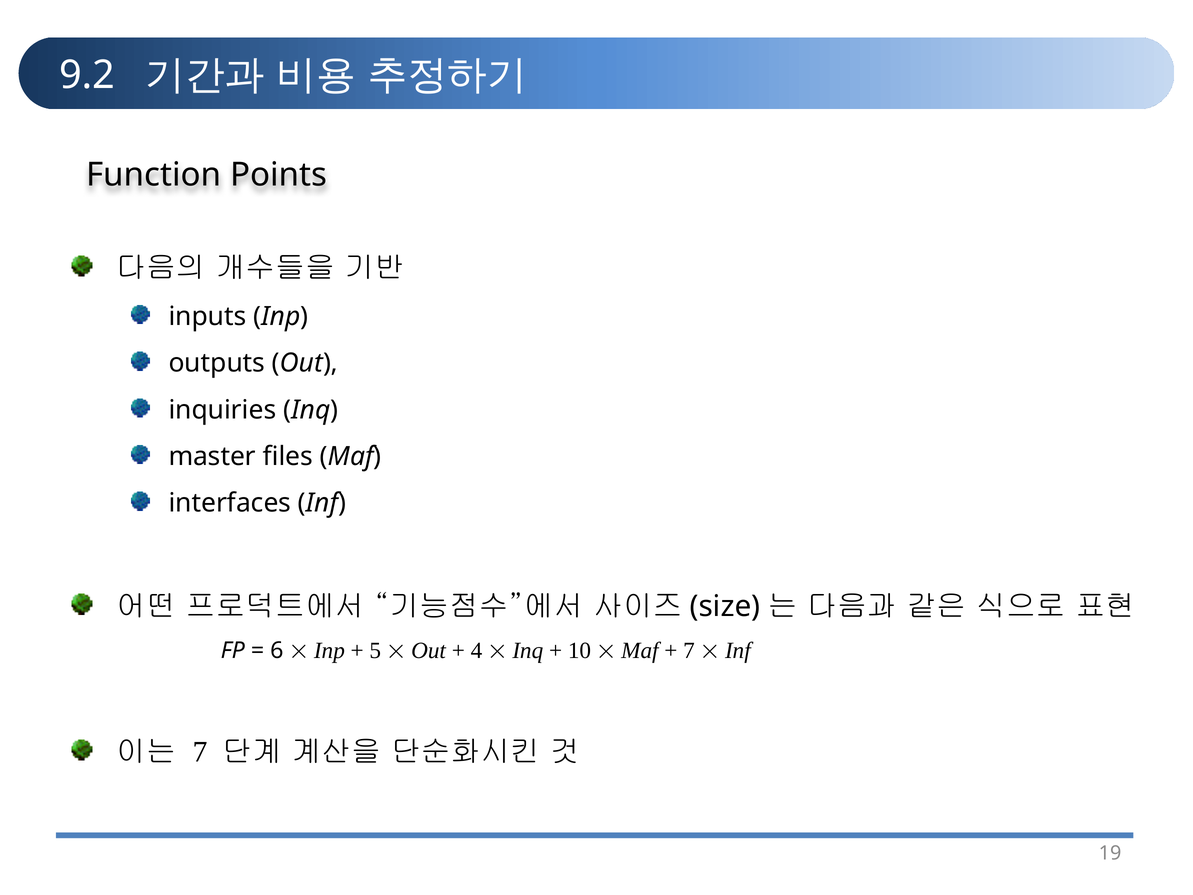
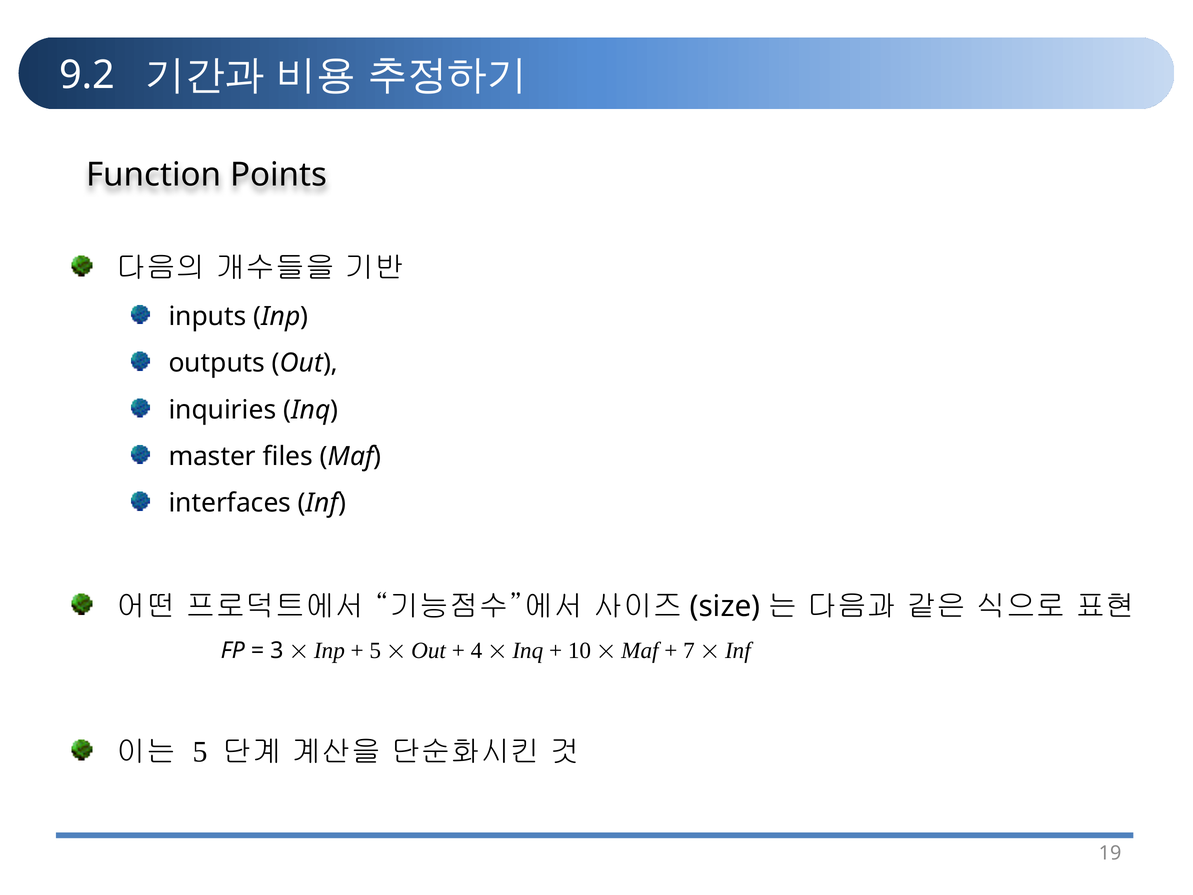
6: 6 -> 3
7 at (200, 752): 7 -> 5
